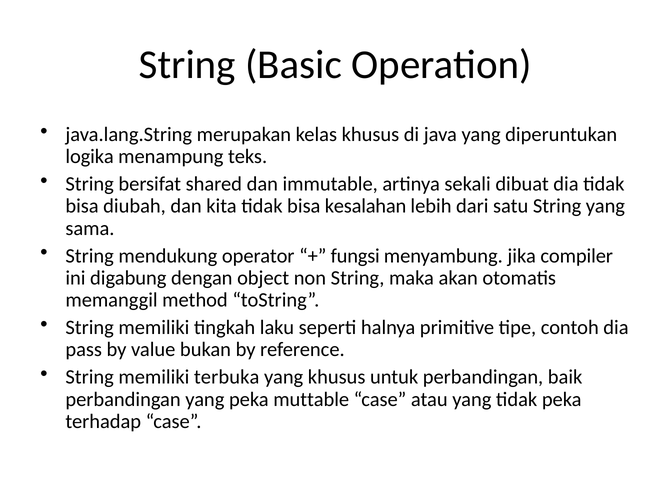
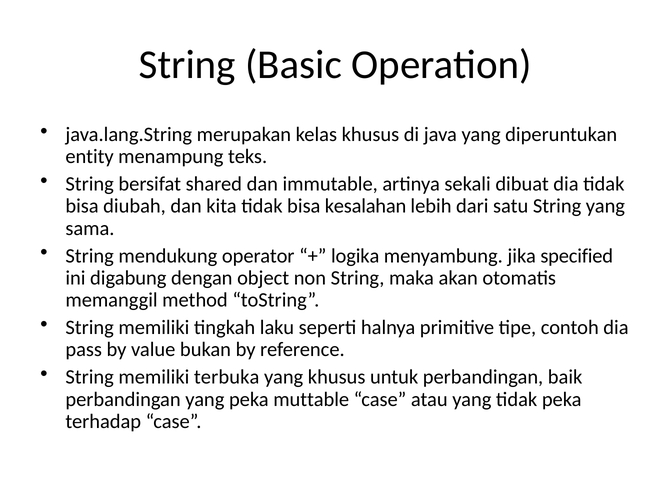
logika: logika -> entity
fungsi: fungsi -> logika
compiler: compiler -> specified
